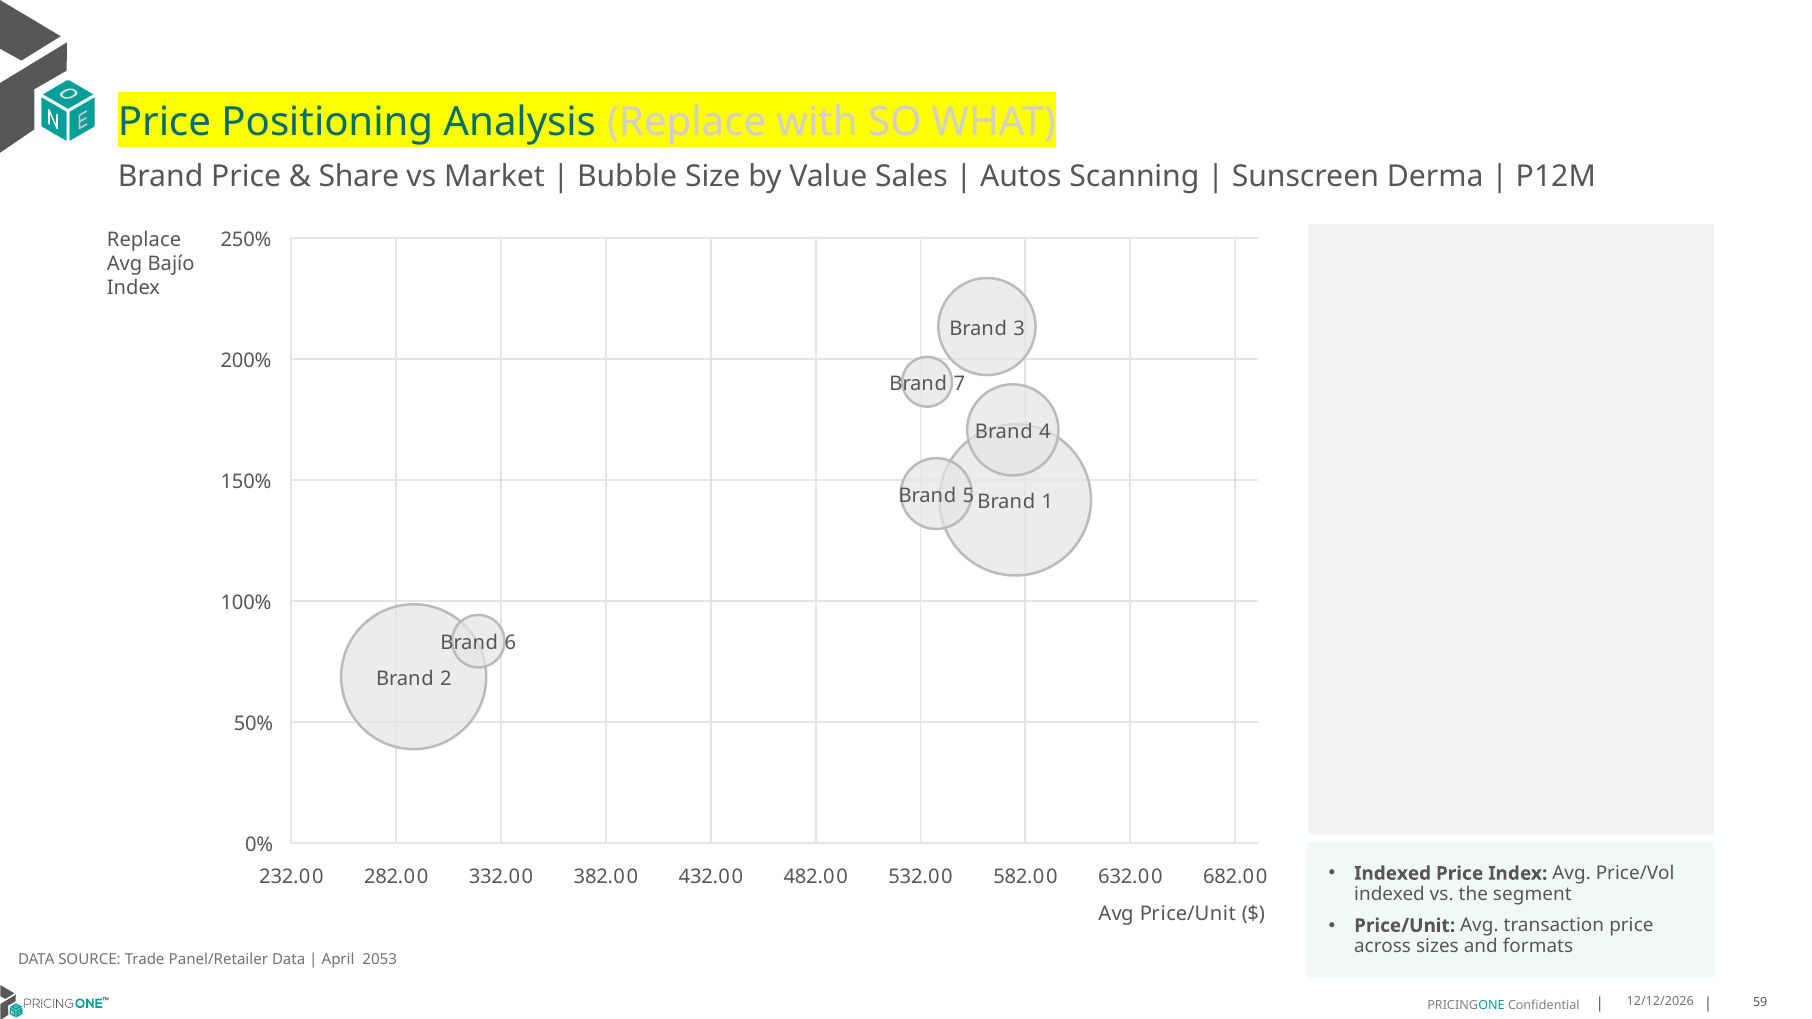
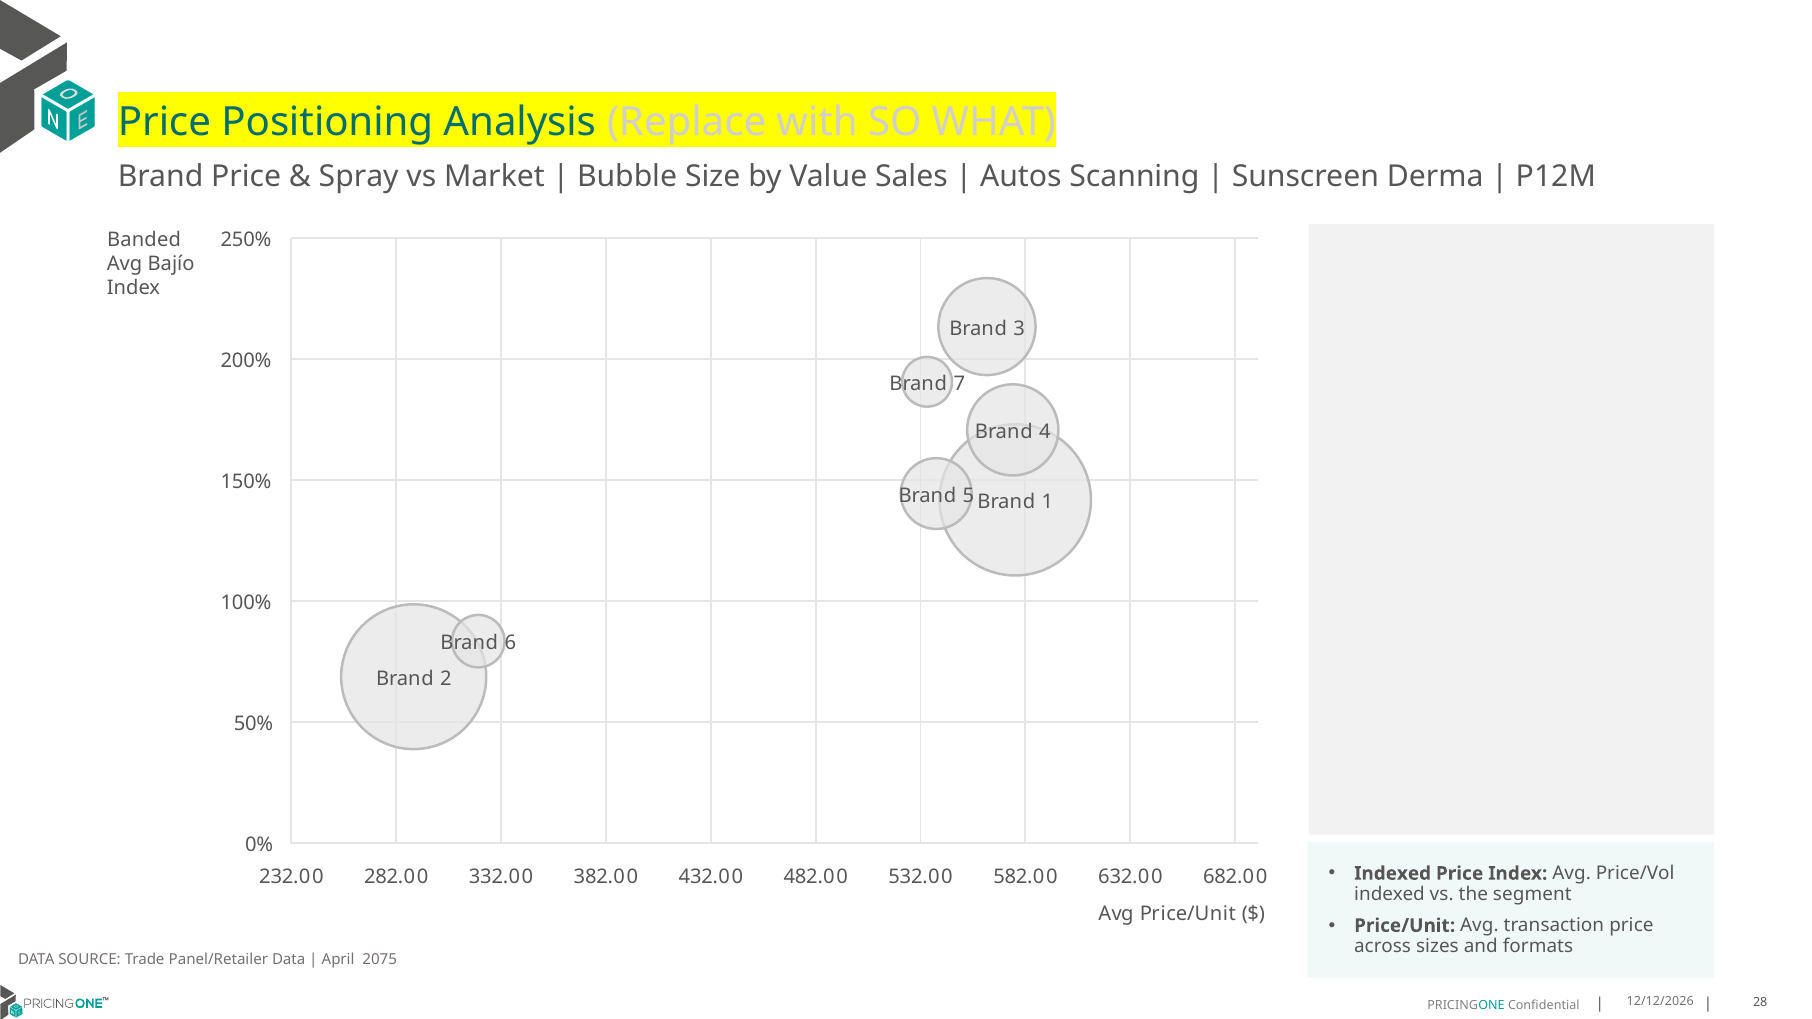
Share: Share -> Spray
Replace at (144, 240): Replace -> Banded
2053: 2053 -> 2075
59: 59 -> 28
